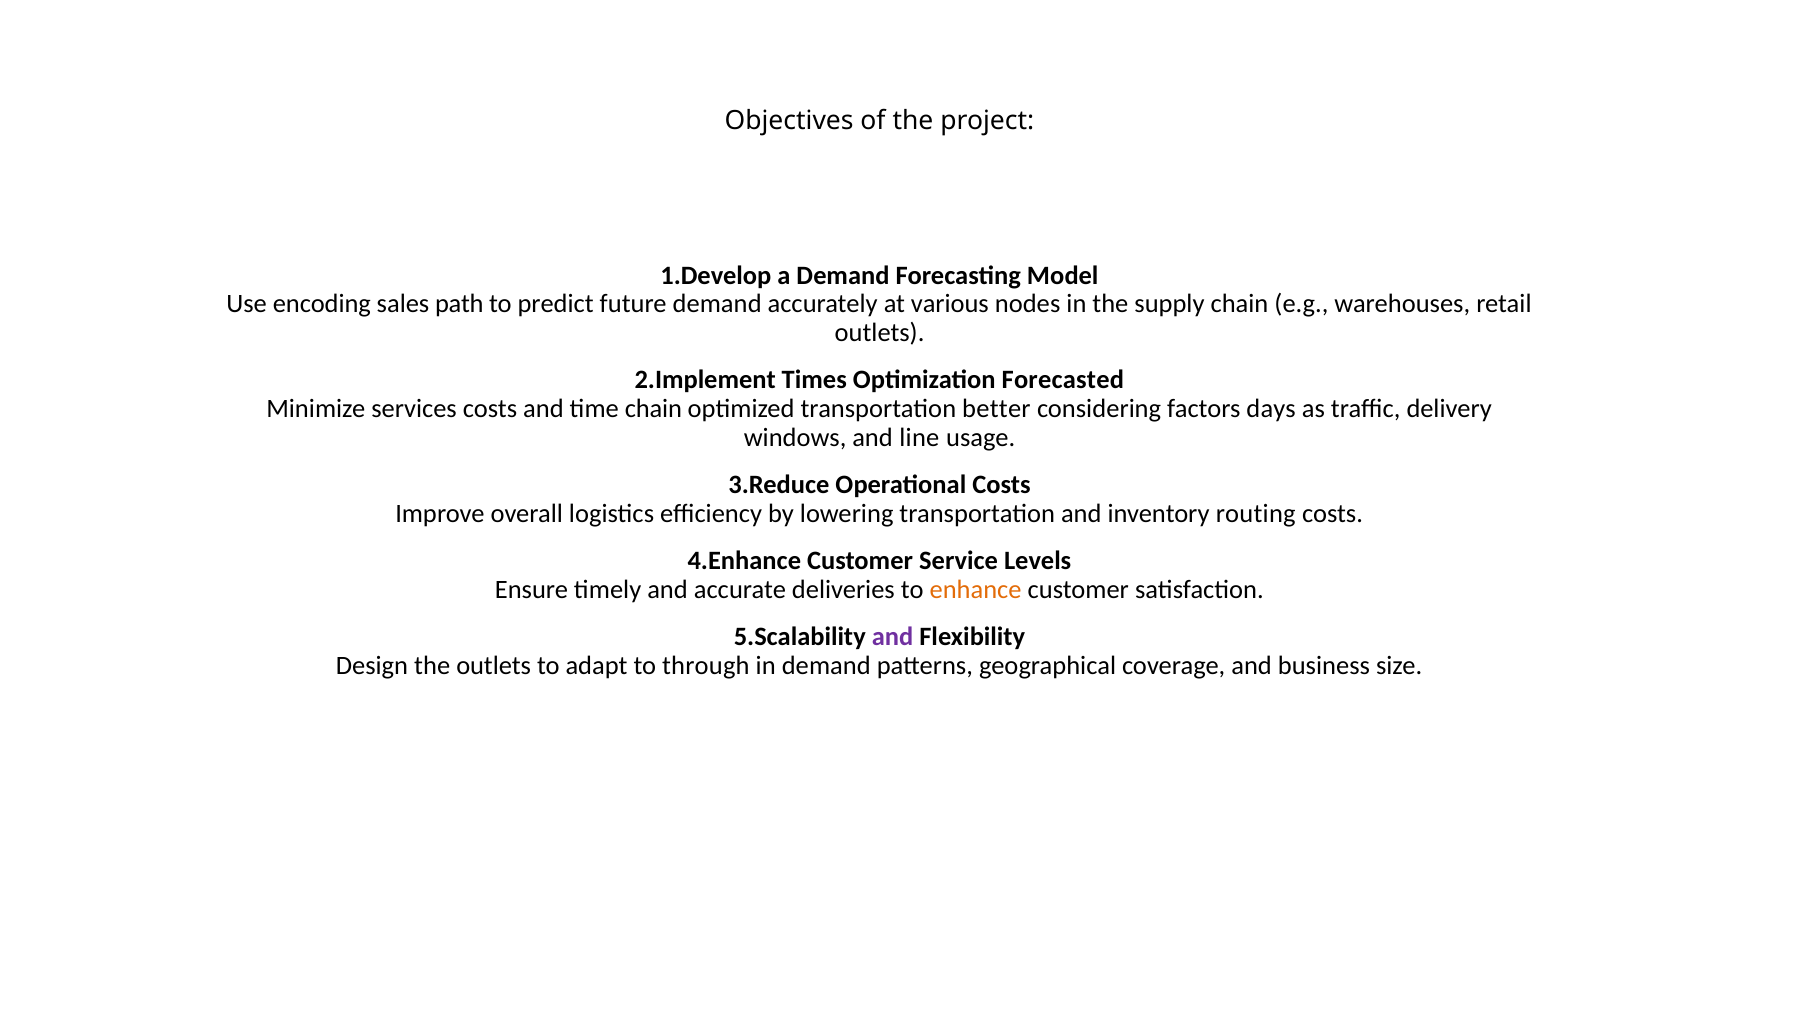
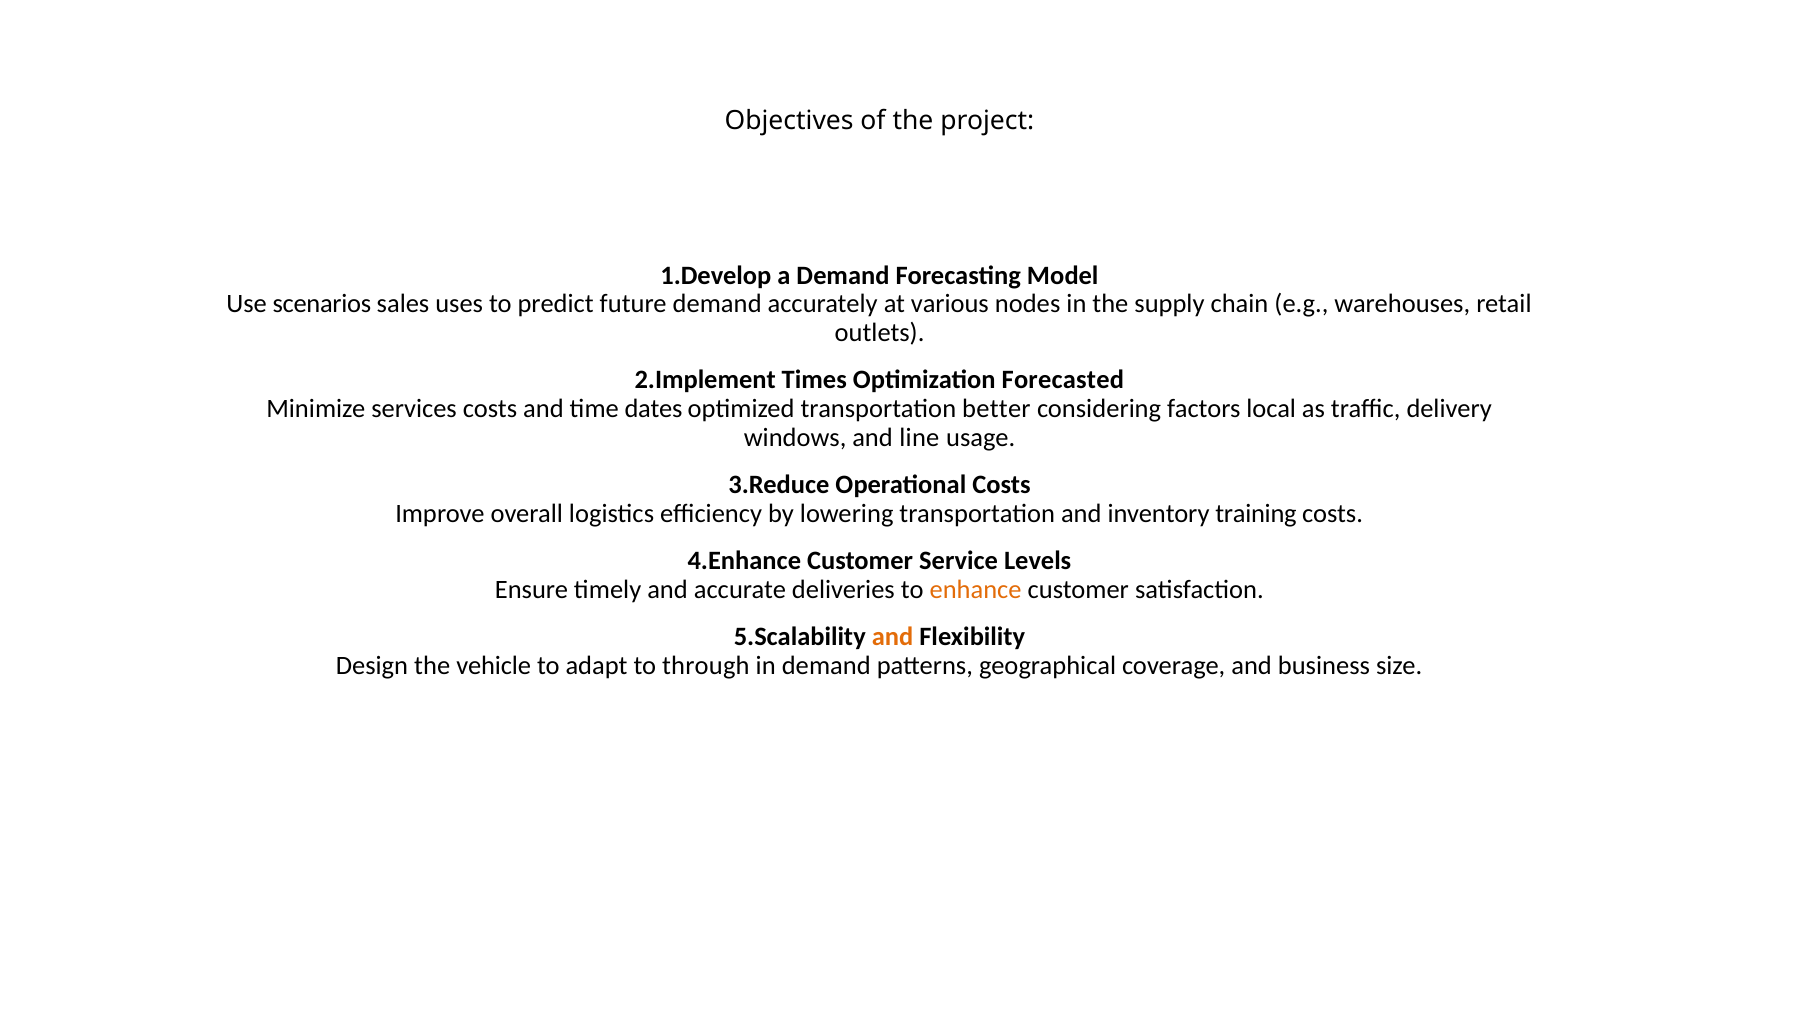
encoding: encoding -> scenarios
path: path -> uses
time chain: chain -> dates
days: days -> local
routing: routing -> training
and at (893, 637) colour: purple -> orange
the outlets: outlets -> vehicle
